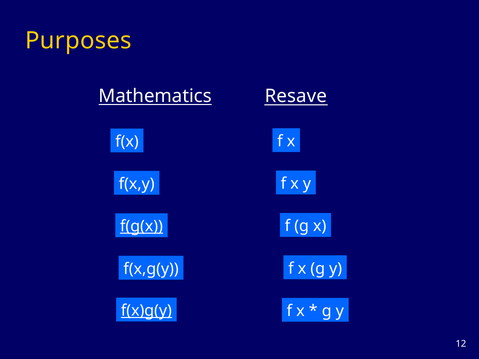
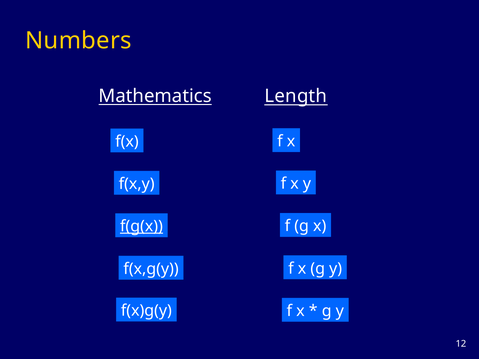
Purposes: Purposes -> Numbers
Resave: Resave -> Length
f(x)g(y underline: present -> none
